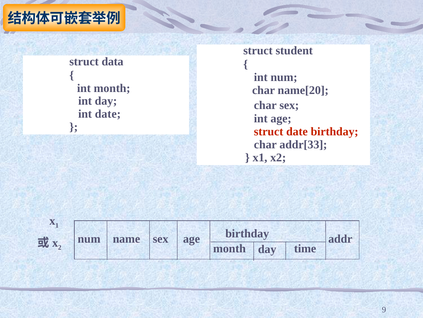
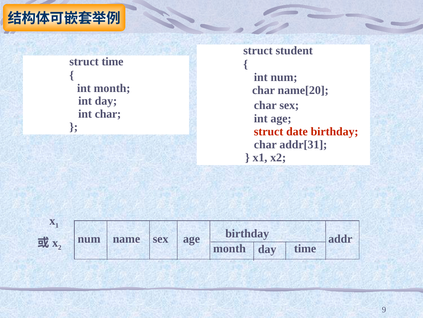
struct data: data -> time
int date: date -> char
addr[33: addr[33 -> addr[31
